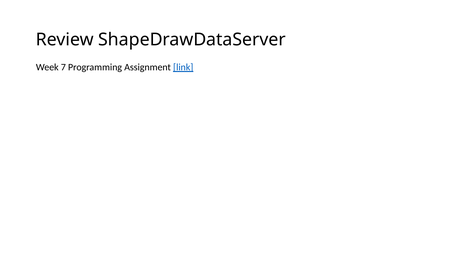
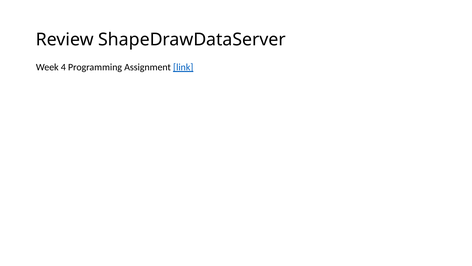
7: 7 -> 4
